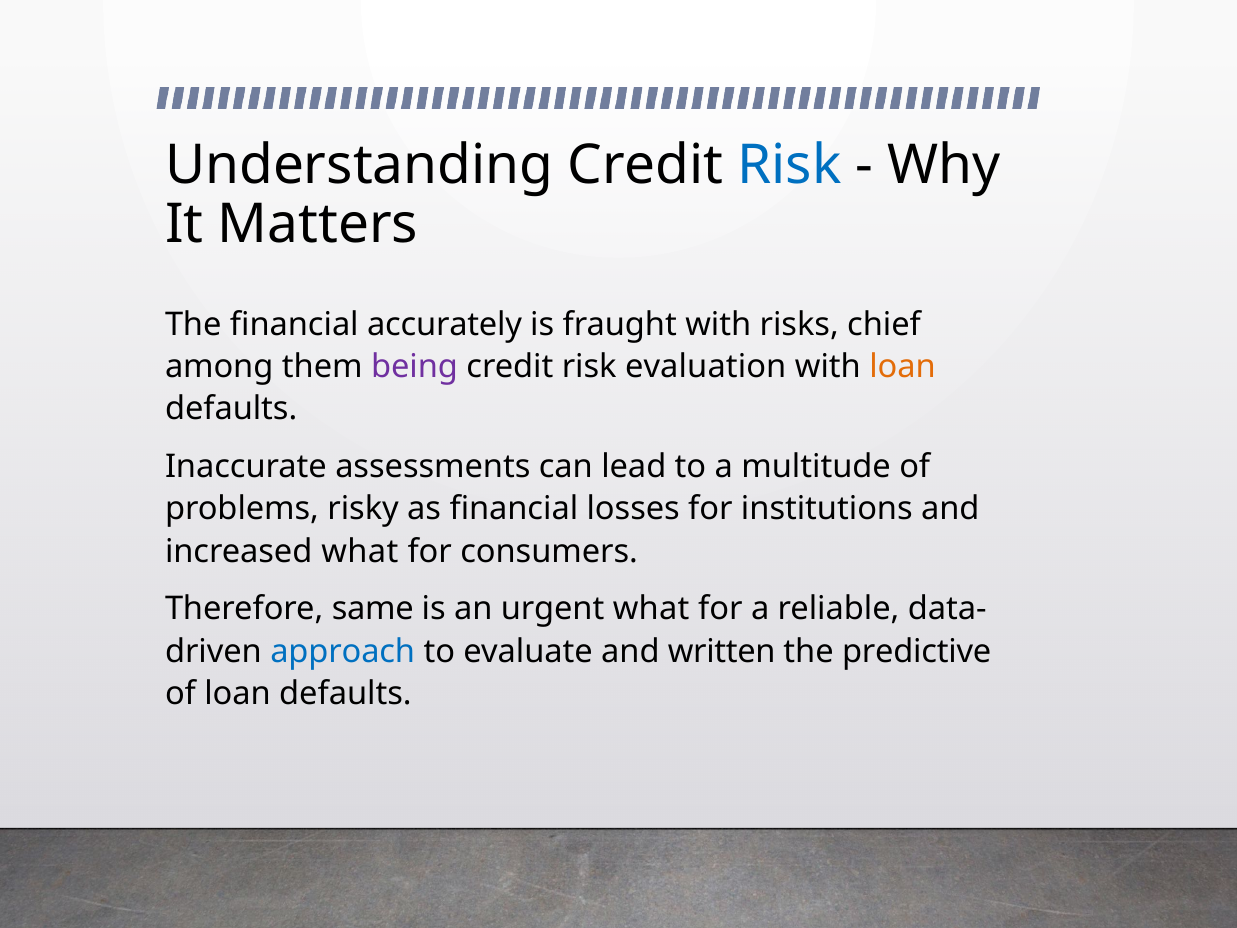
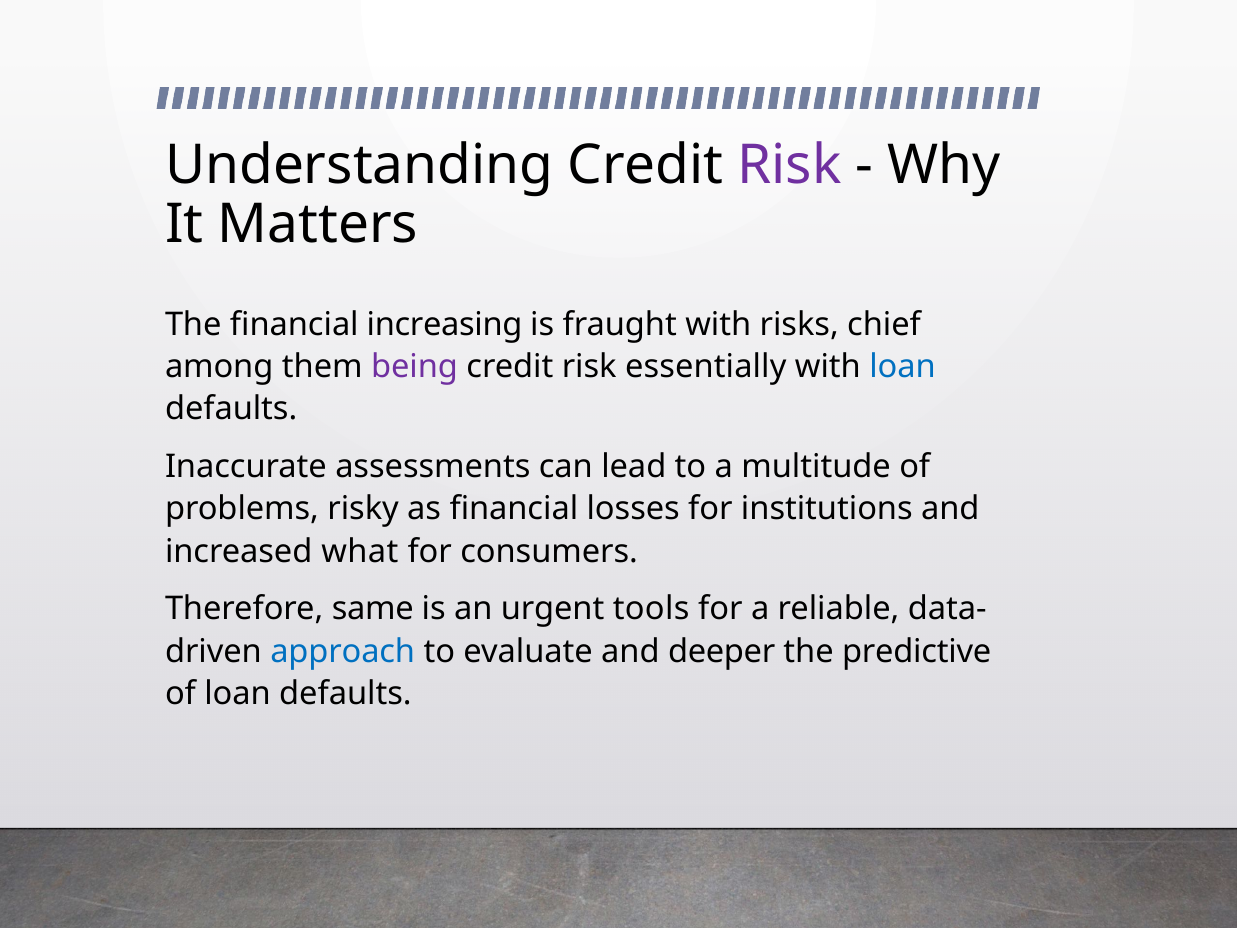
Risk at (789, 165) colour: blue -> purple
accurately: accurately -> increasing
evaluation: evaluation -> essentially
loan at (903, 367) colour: orange -> blue
urgent what: what -> tools
written: written -> deeper
